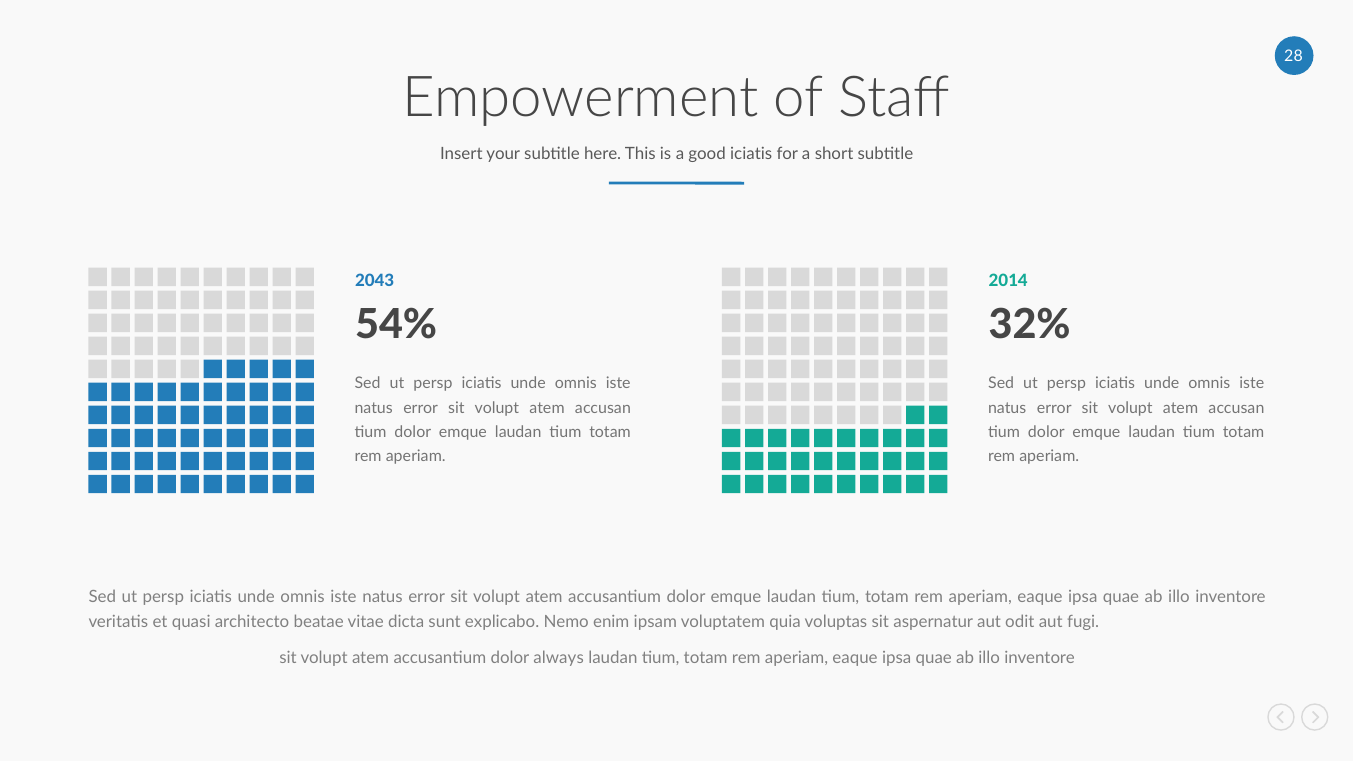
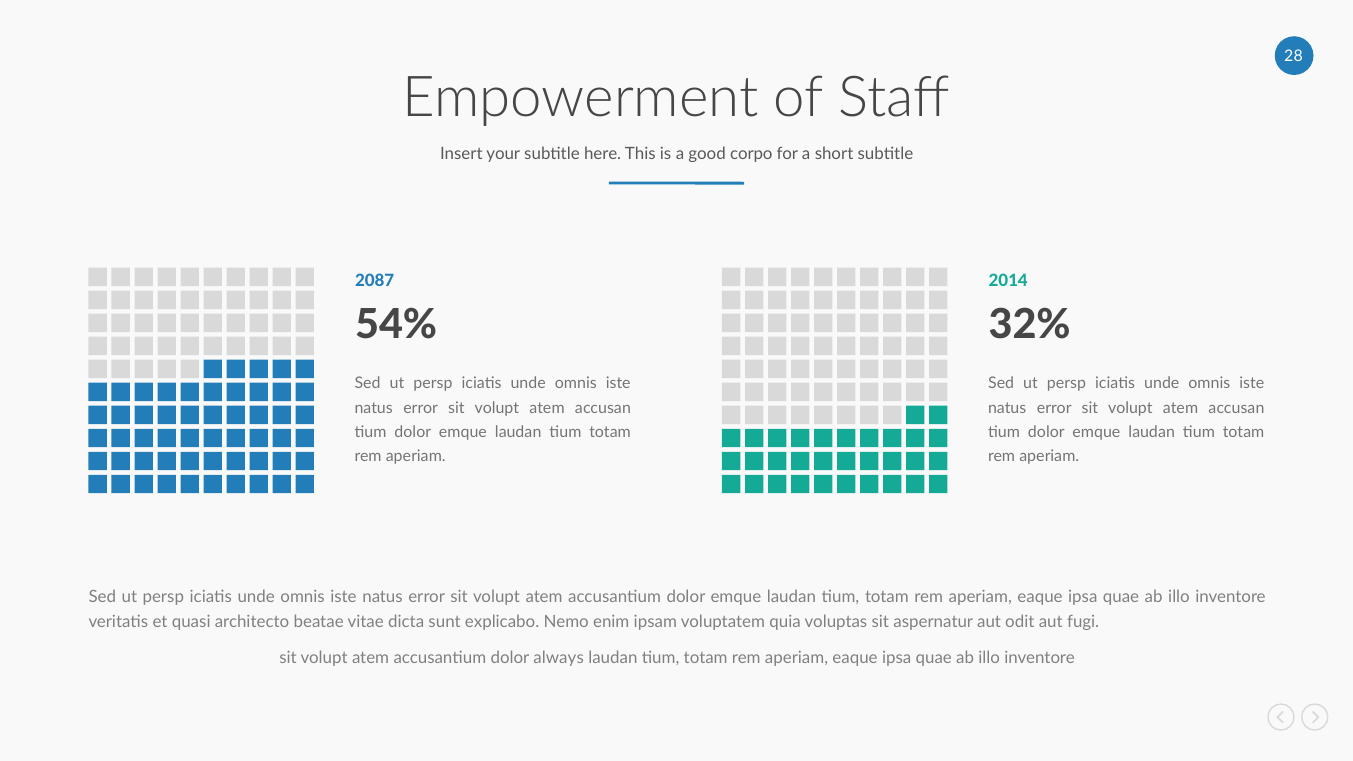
good iciatis: iciatis -> corpo
2043: 2043 -> 2087
